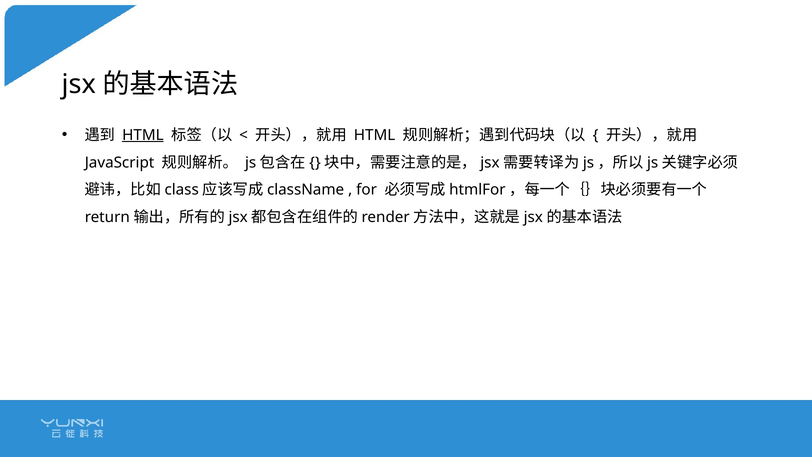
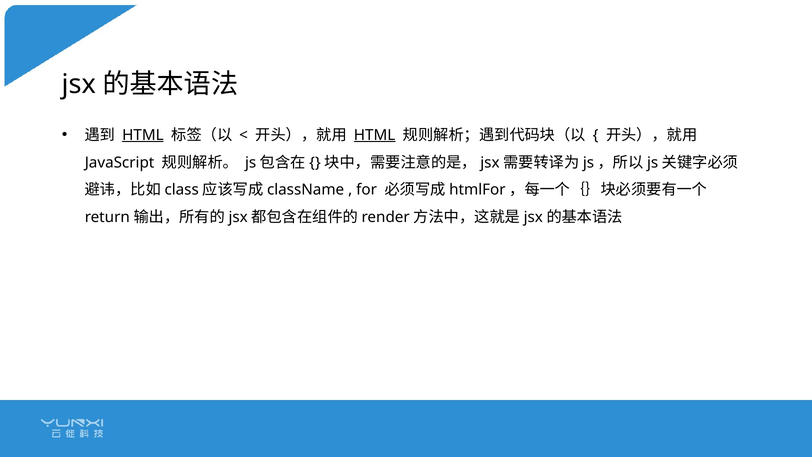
HTML at (375, 135) underline: none -> present
